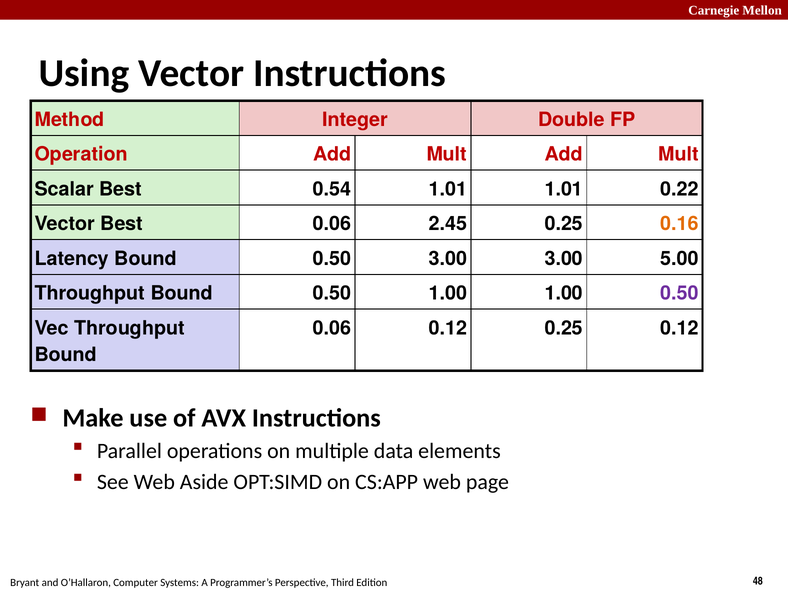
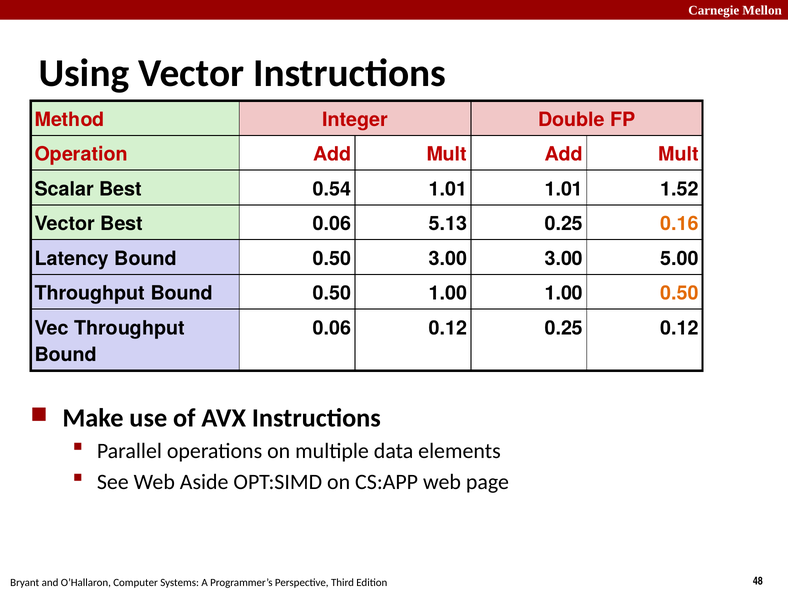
0.22: 0.22 -> 1.52
2.45: 2.45 -> 5.13
0.50 at (680, 293) colour: purple -> orange
